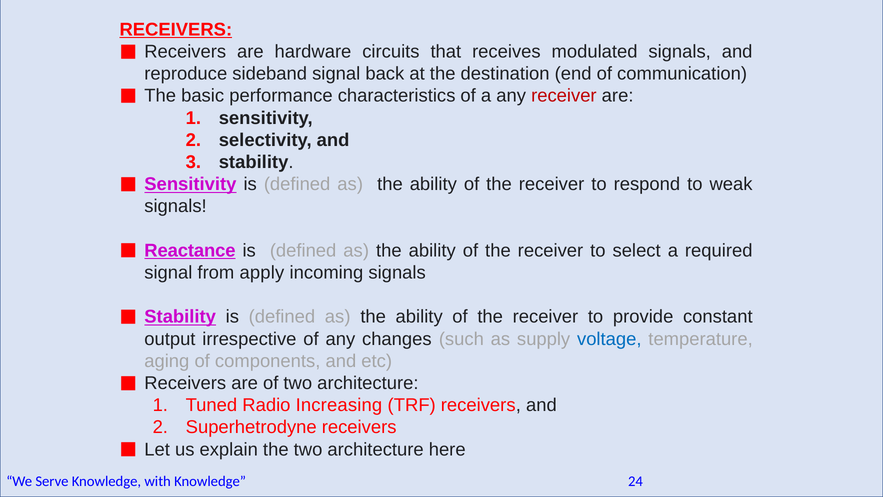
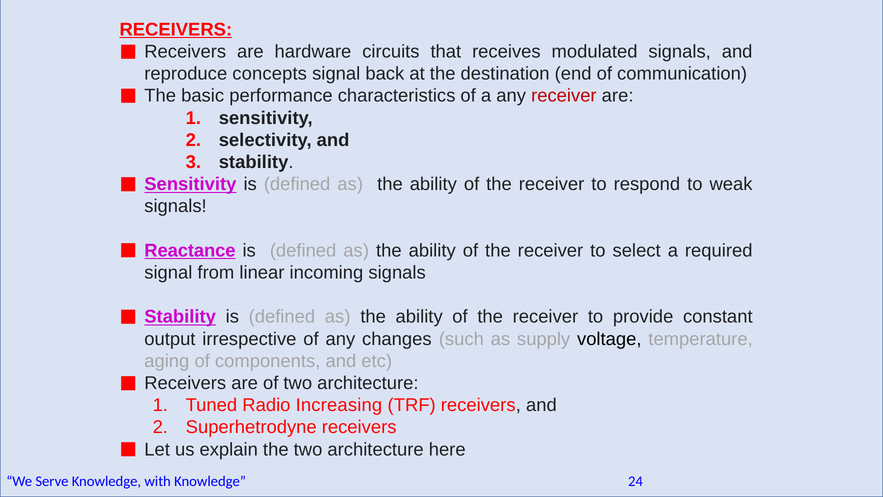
sideband: sideband -> concepts
apply: apply -> linear
voltage colour: blue -> black
